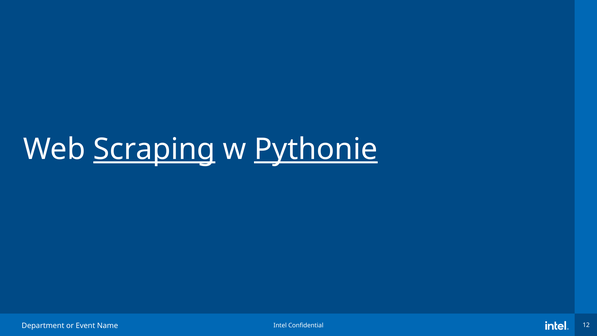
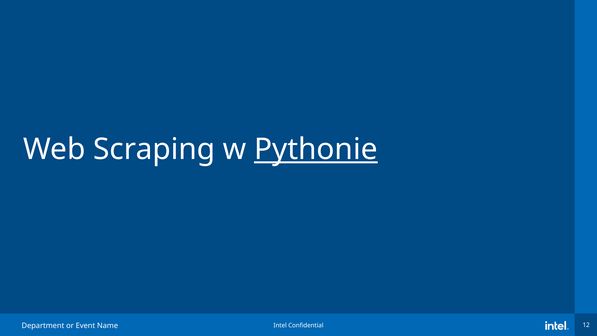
Scraping underline: present -> none
